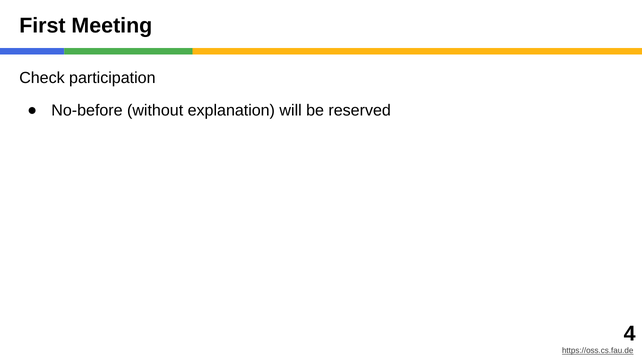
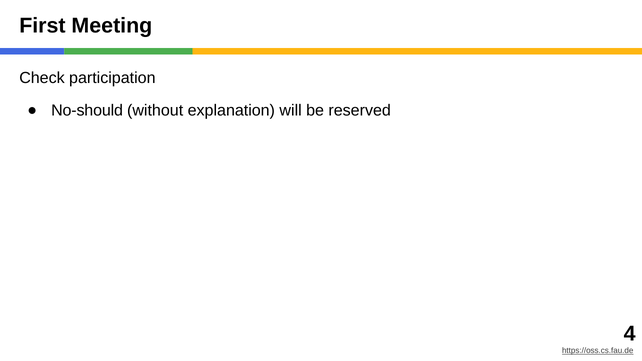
No-before: No-before -> No-should
